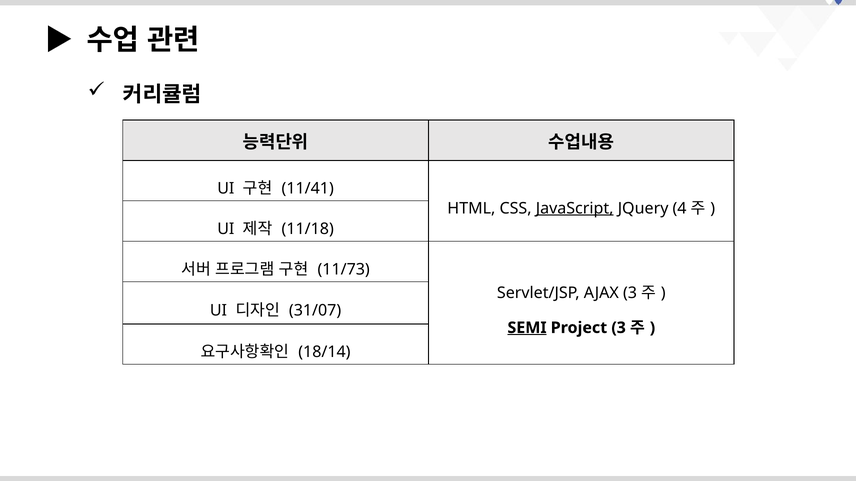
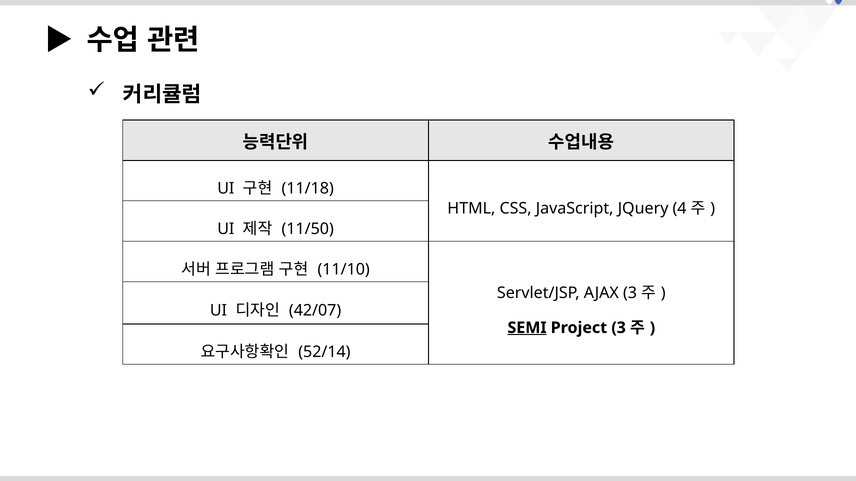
11/41: 11/41 -> 11/18
JavaScript underline: present -> none
11/18: 11/18 -> 11/50
11/73: 11/73 -> 11/10
31/07: 31/07 -> 42/07
18/14: 18/14 -> 52/14
